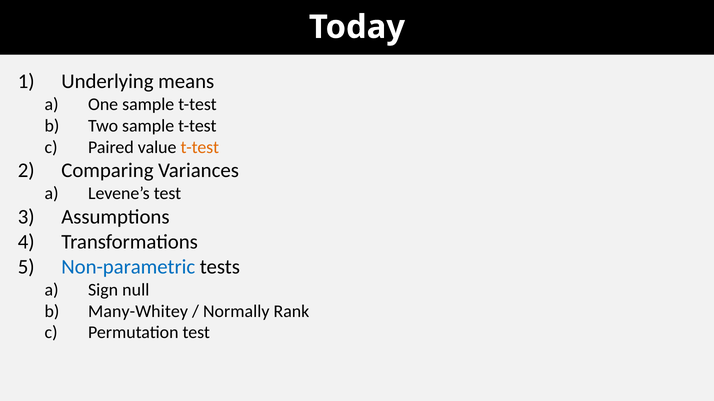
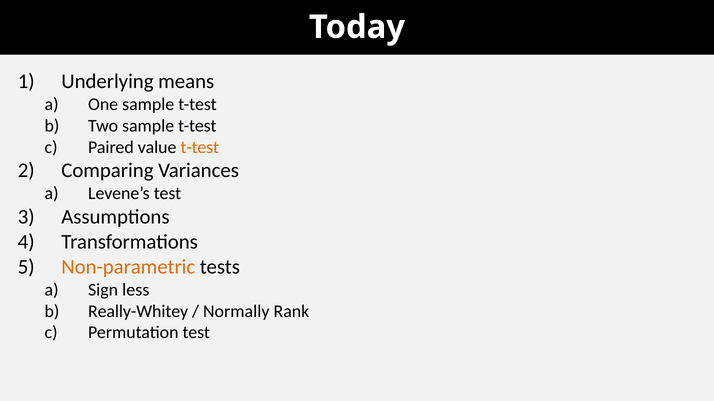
Non-parametric colour: blue -> orange
null: null -> less
Many-Whitey: Many-Whitey -> Really-Whitey
